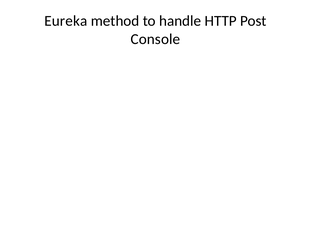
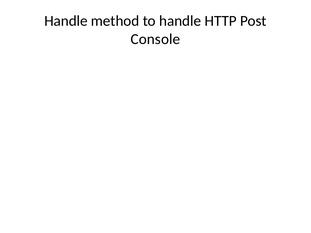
Eureka at (66, 21): Eureka -> Handle
